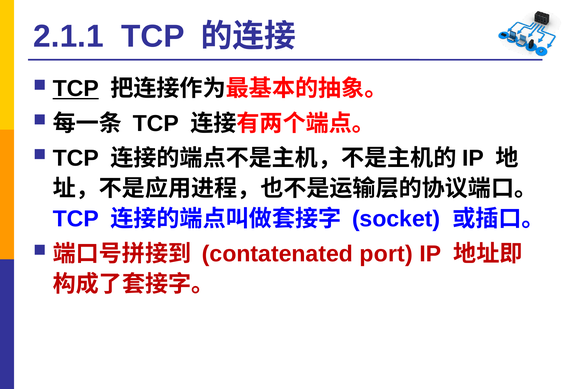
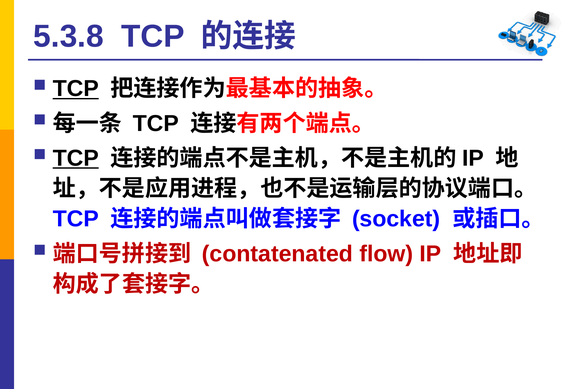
2.1.1: 2.1.1 -> 5.3.8
TCP at (76, 158) underline: none -> present
port: port -> flow
